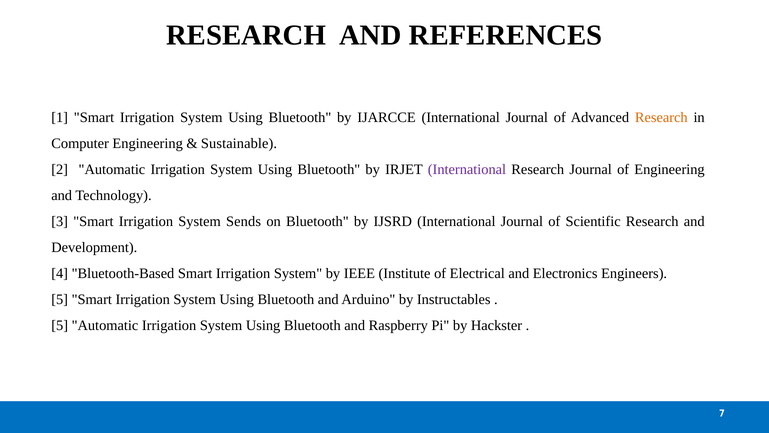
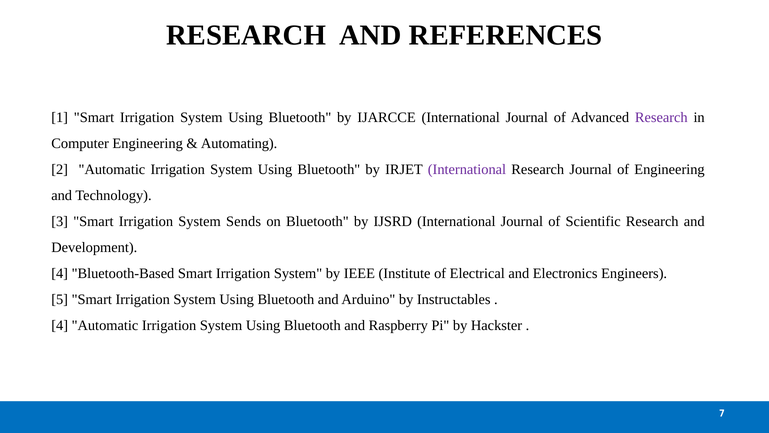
Research at (661, 118) colour: orange -> purple
Sustainable: Sustainable -> Automating
5 at (60, 325): 5 -> 4
